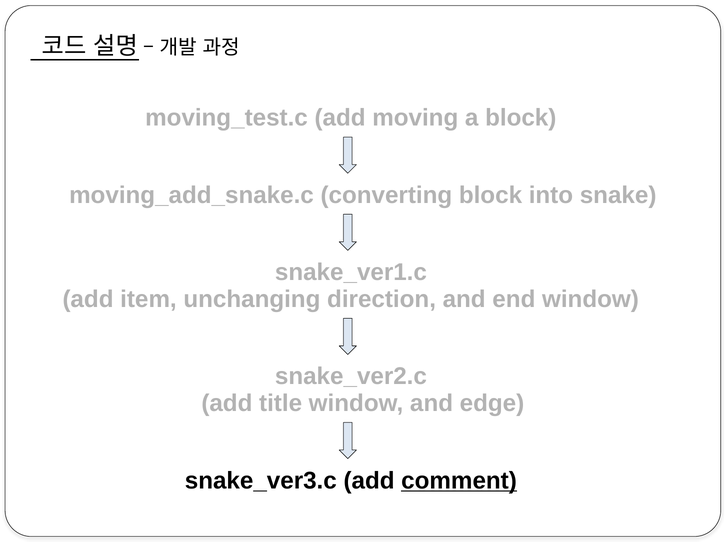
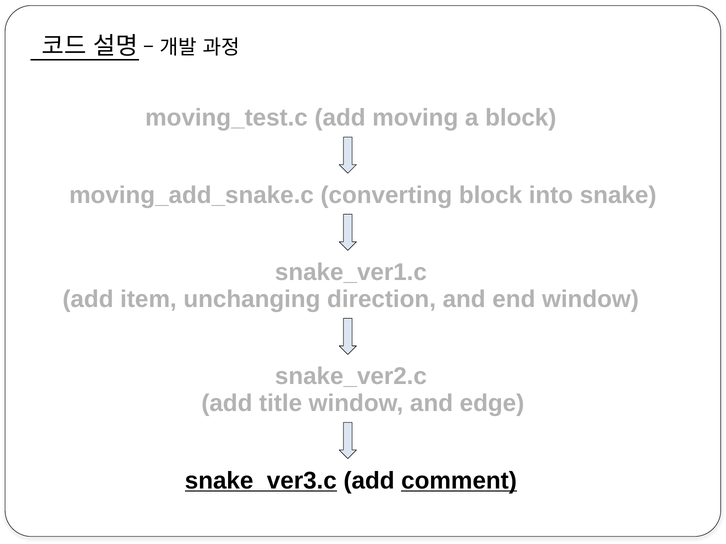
snake_ver3.c underline: none -> present
